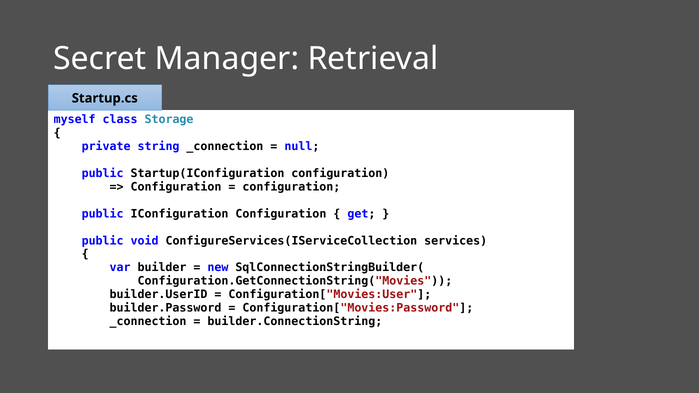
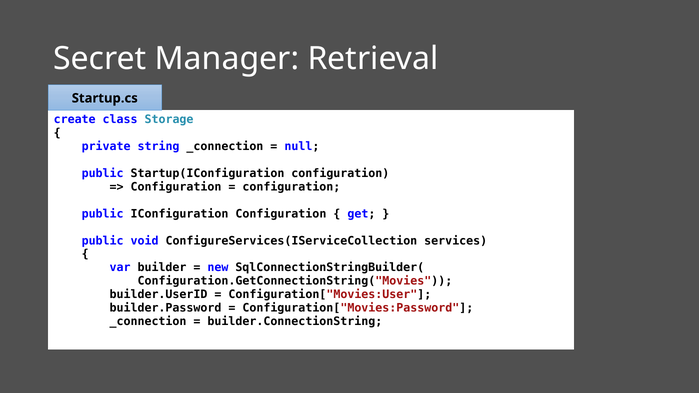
myself: myself -> create
